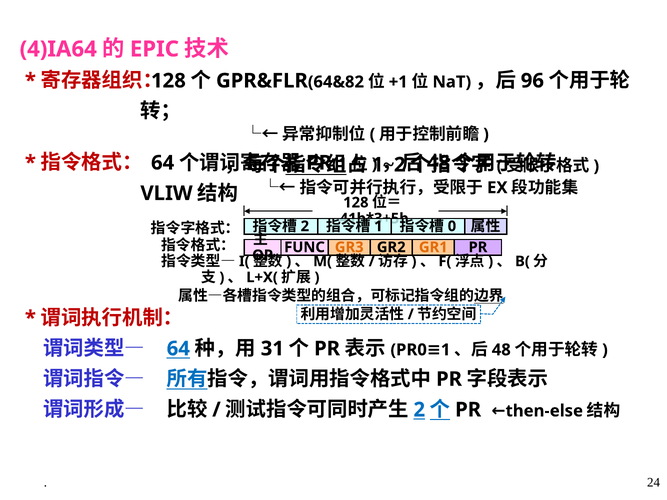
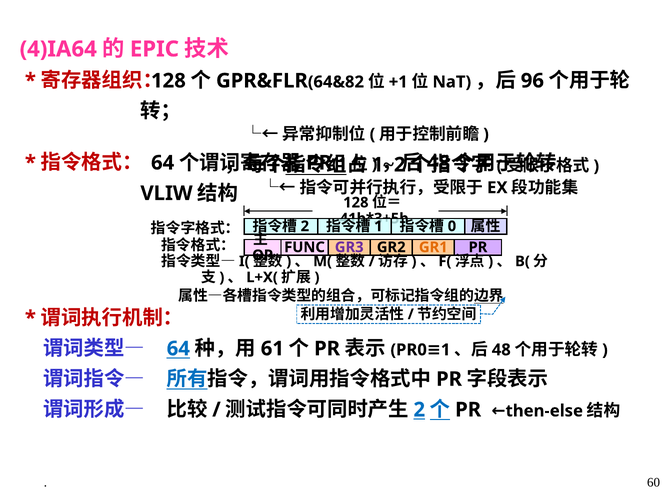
GR3 colour: orange -> purple
31: 31 -> 61
24: 24 -> 60
